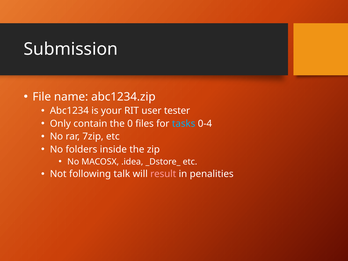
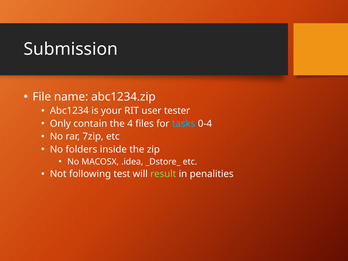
0: 0 -> 4
talk: talk -> test
result colour: pink -> light green
